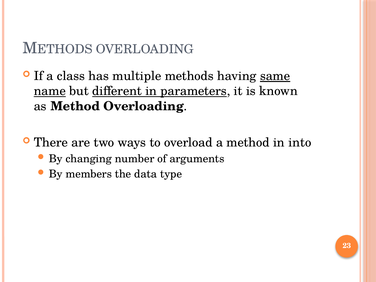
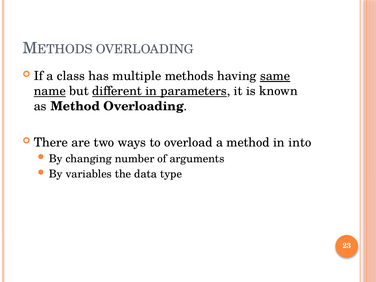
members: members -> variables
